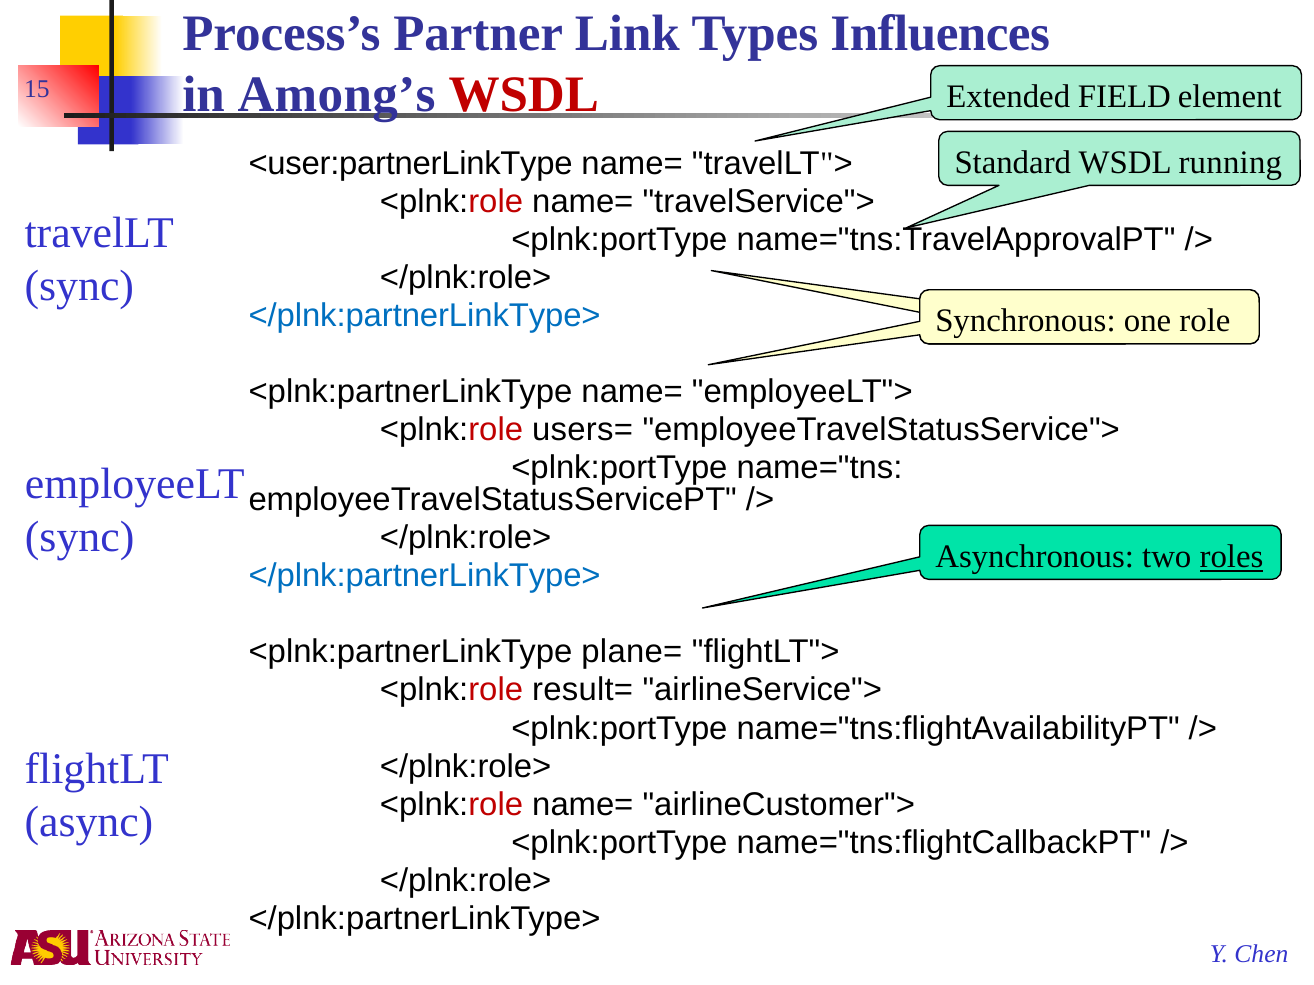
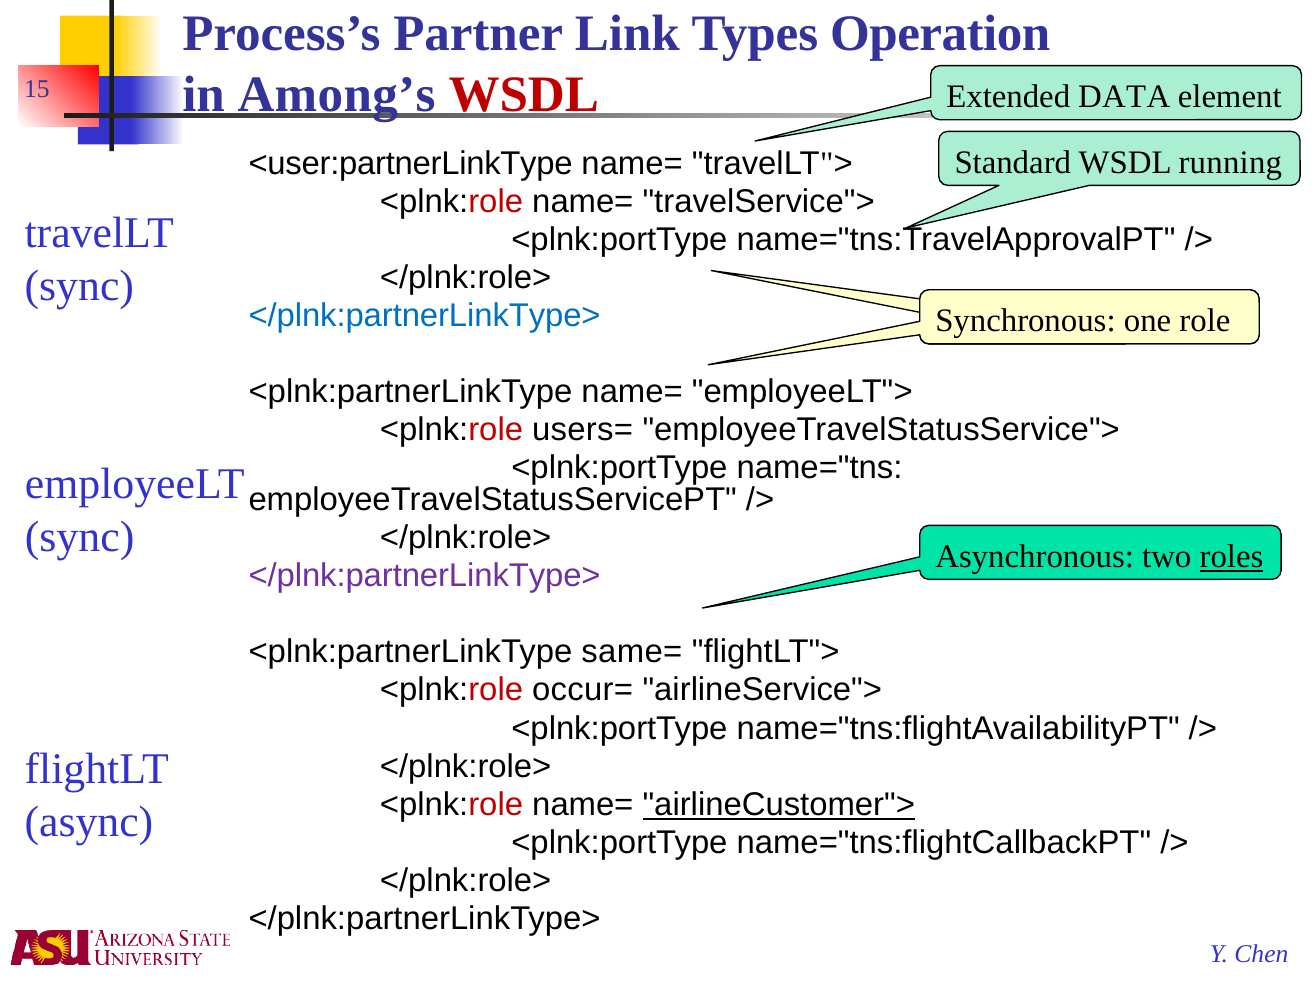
Influences: Influences -> Operation
FIELD: FIELD -> DATA
</plnk:partnerLinkType> at (425, 576) colour: blue -> purple
plane=: plane= -> same=
result=: result= -> occur=
airlineCustomer"> underline: none -> present
